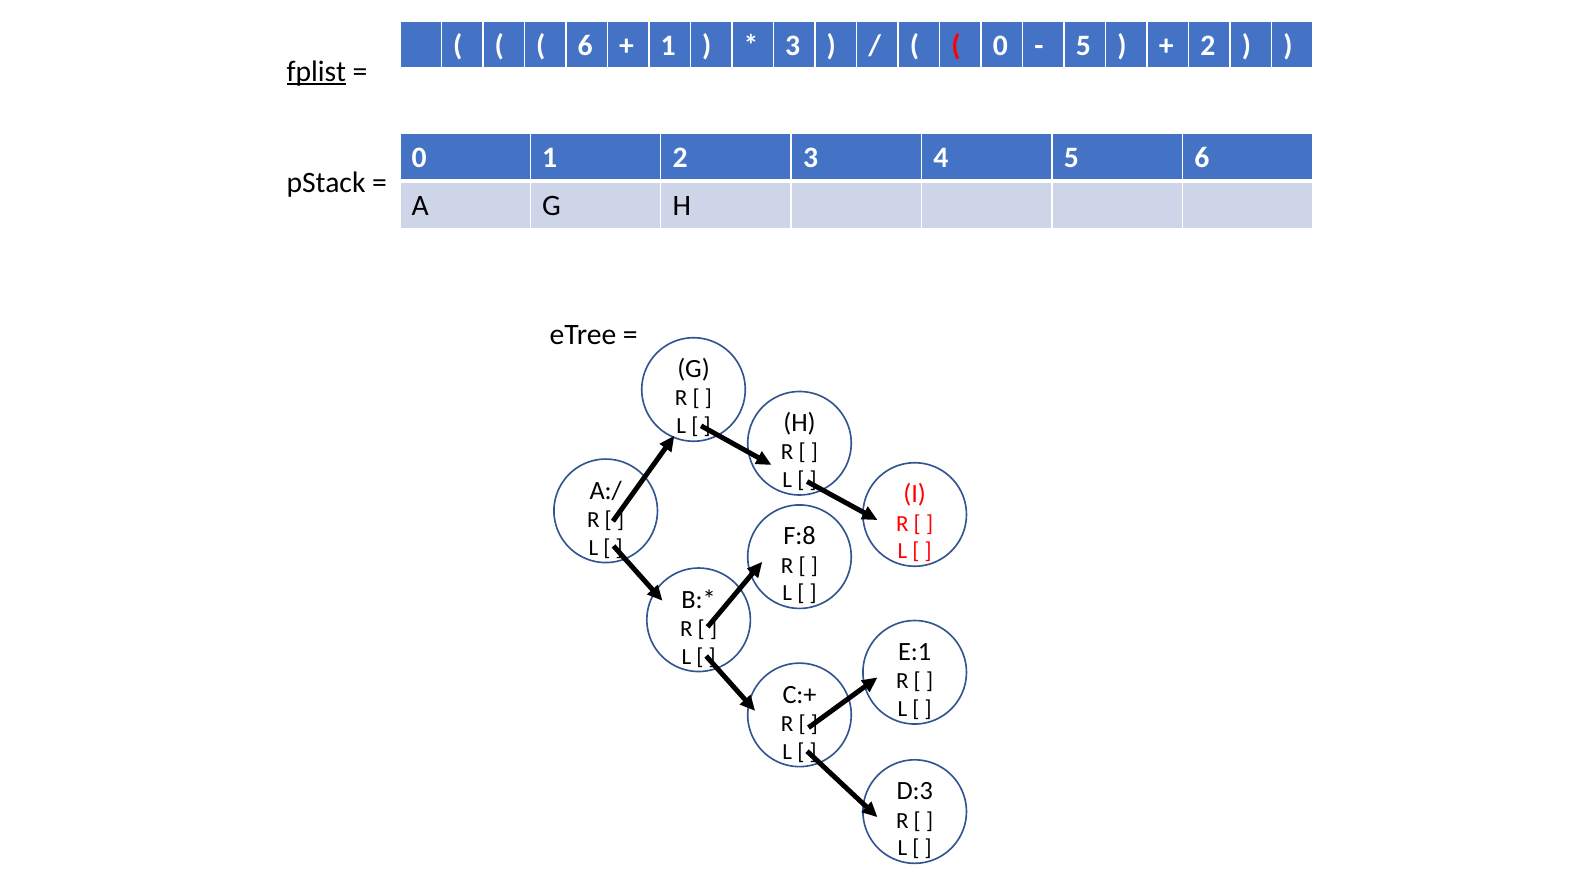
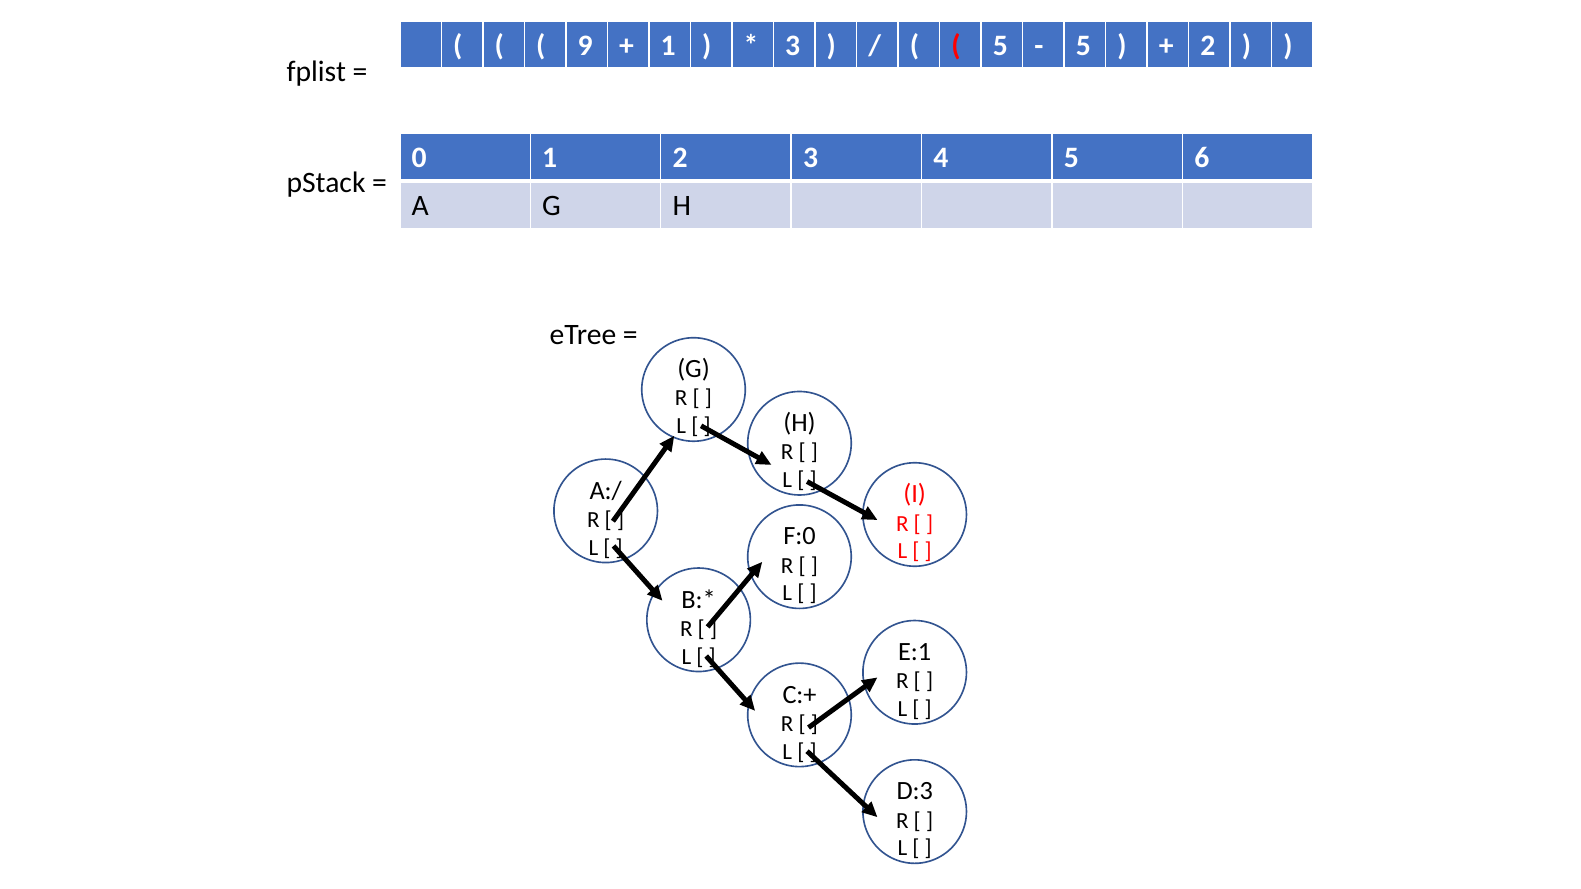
6 at (585, 46): 6 -> 9
0 at (1000, 46): 0 -> 5
fplist underline: present -> none
F:8: F:8 -> F:0
